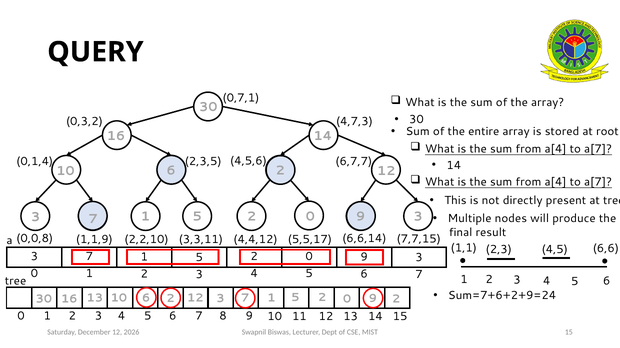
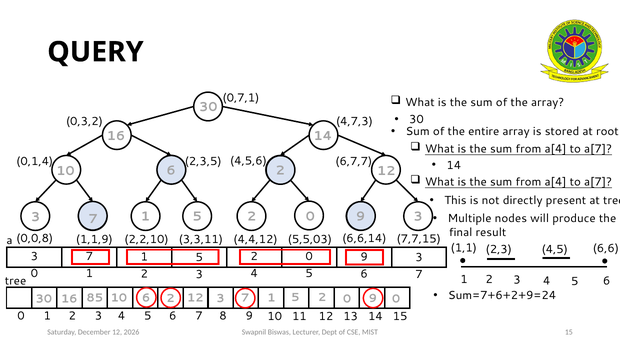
5,5,17: 5,5,17 -> 5,5,03
16 13: 13 -> 85
12 2: 2 -> 0
